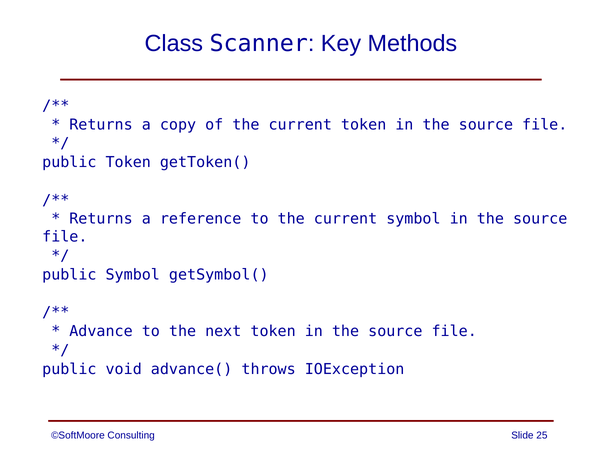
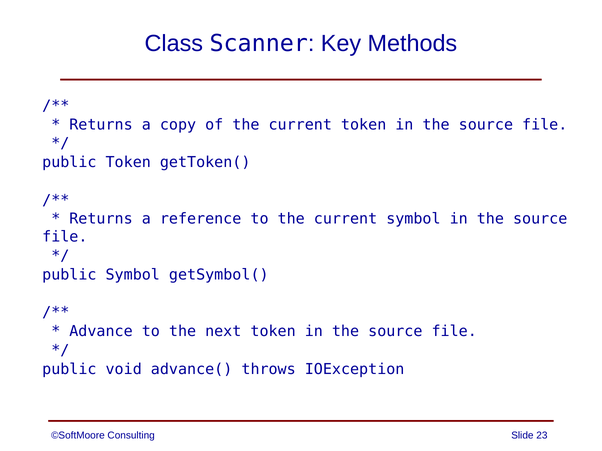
25: 25 -> 23
